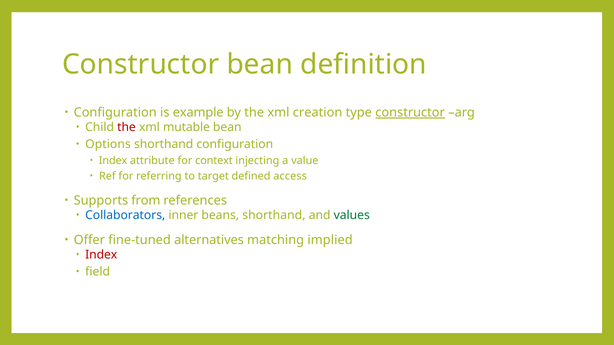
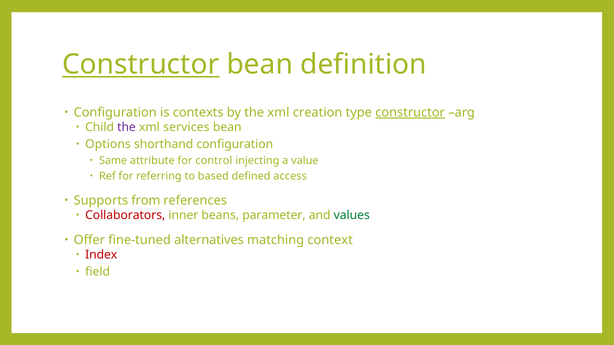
Constructor at (141, 65) underline: none -> present
example: example -> contexts
the at (126, 128) colour: red -> purple
mutable: mutable -> services
Index at (113, 161): Index -> Same
context: context -> control
target: target -> based
Collaborators colour: blue -> red
beans shorthand: shorthand -> parameter
implied: implied -> context
